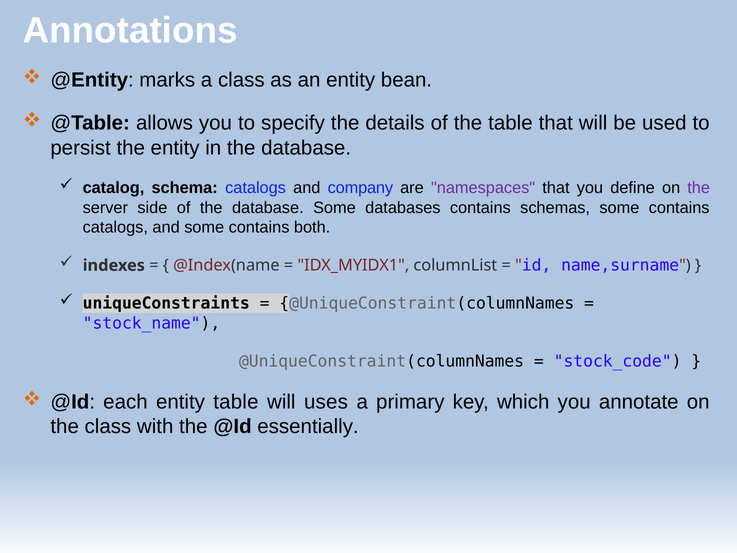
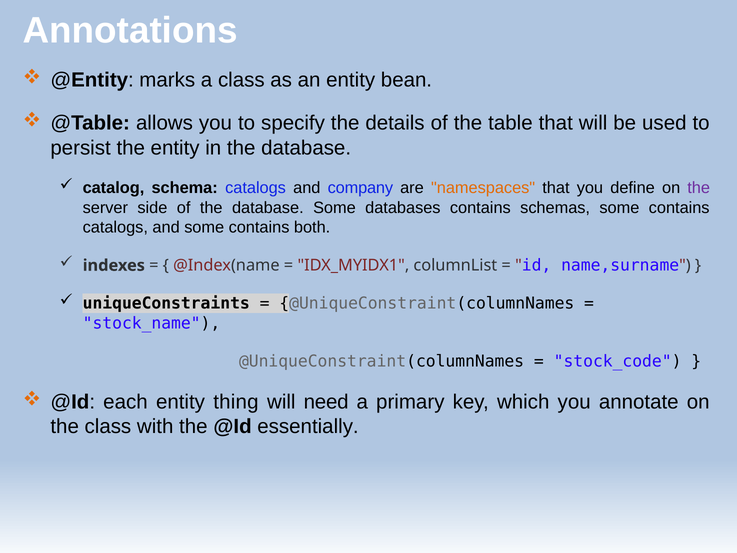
namespaces colour: purple -> orange
entity table: table -> thing
uses: uses -> need
